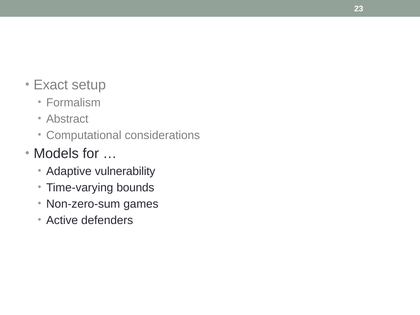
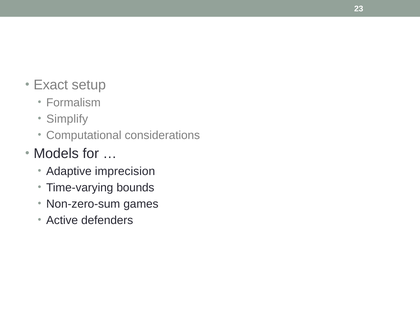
Abstract: Abstract -> Simplify
vulnerability: vulnerability -> imprecision
